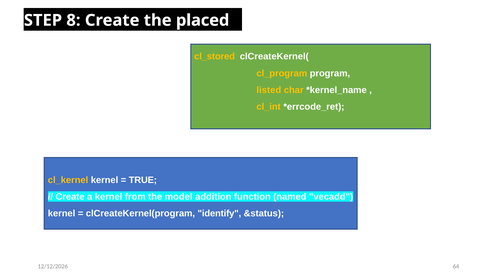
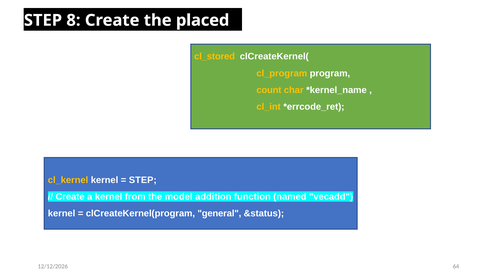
listed: listed -> count
TRUE at (143, 180): TRUE -> STEP
identify: identify -> general
